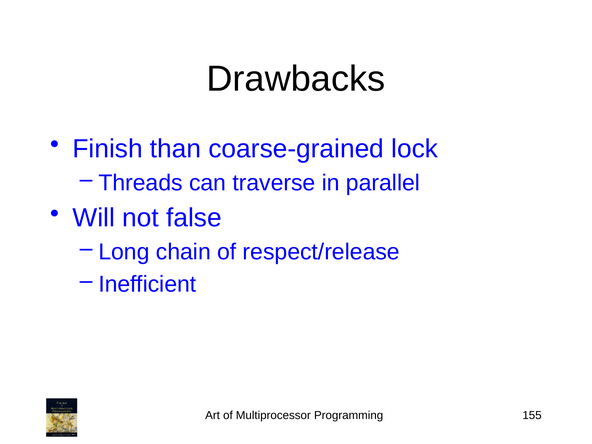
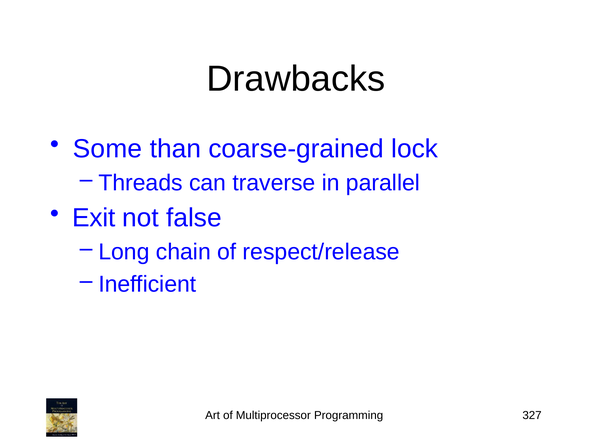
Finish: Finish -> Some
Will: Will -> Exit
155: 155 -> 327
